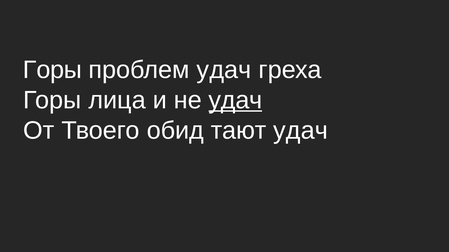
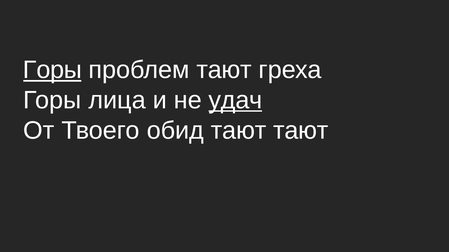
Горы at (53, 70) underline: none -> present
проблем удач: удач -> тают
тают удач: удач -> тают
